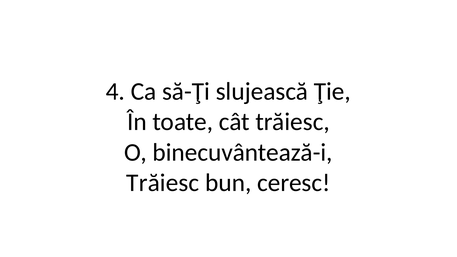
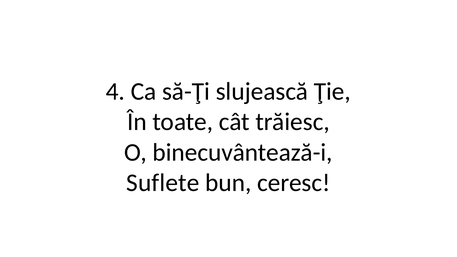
Trăiesc at (163, 183): Trăiesc -> Suflete
